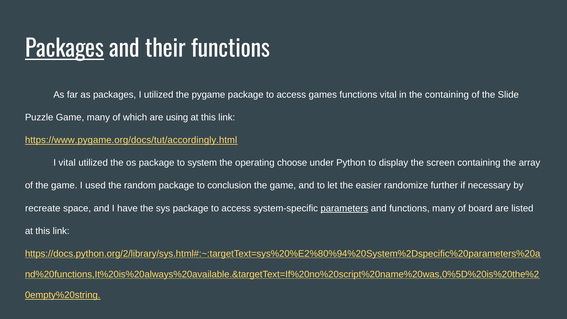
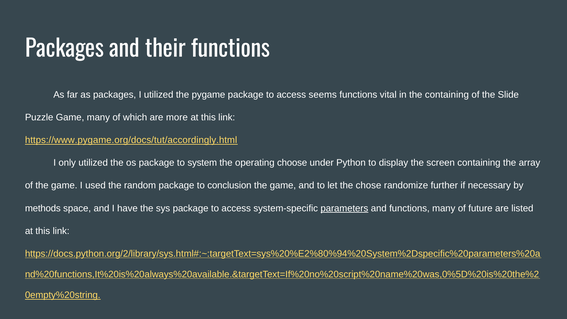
Packages at (65, 49) underline: present -> none
games: games -> seems
using: using -> more
I vital: vital -> only
easier: easier -> chose
recreate: recreate -> methods
board: board -> future
